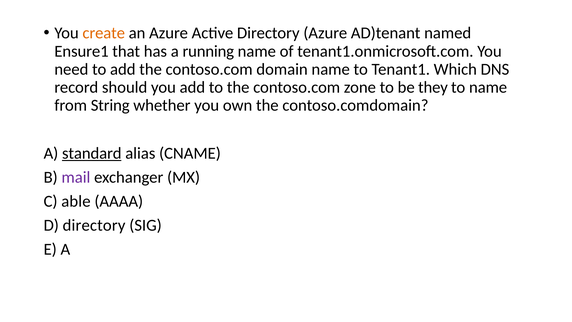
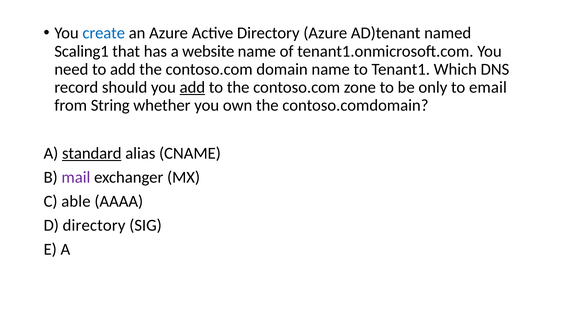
create colour: orange -> blue
Ensure1: Ensure1 -> Scaling1
running: running -> website
add at (192, 87) underline: none -> present
they: they -> only
to name: name -> email
